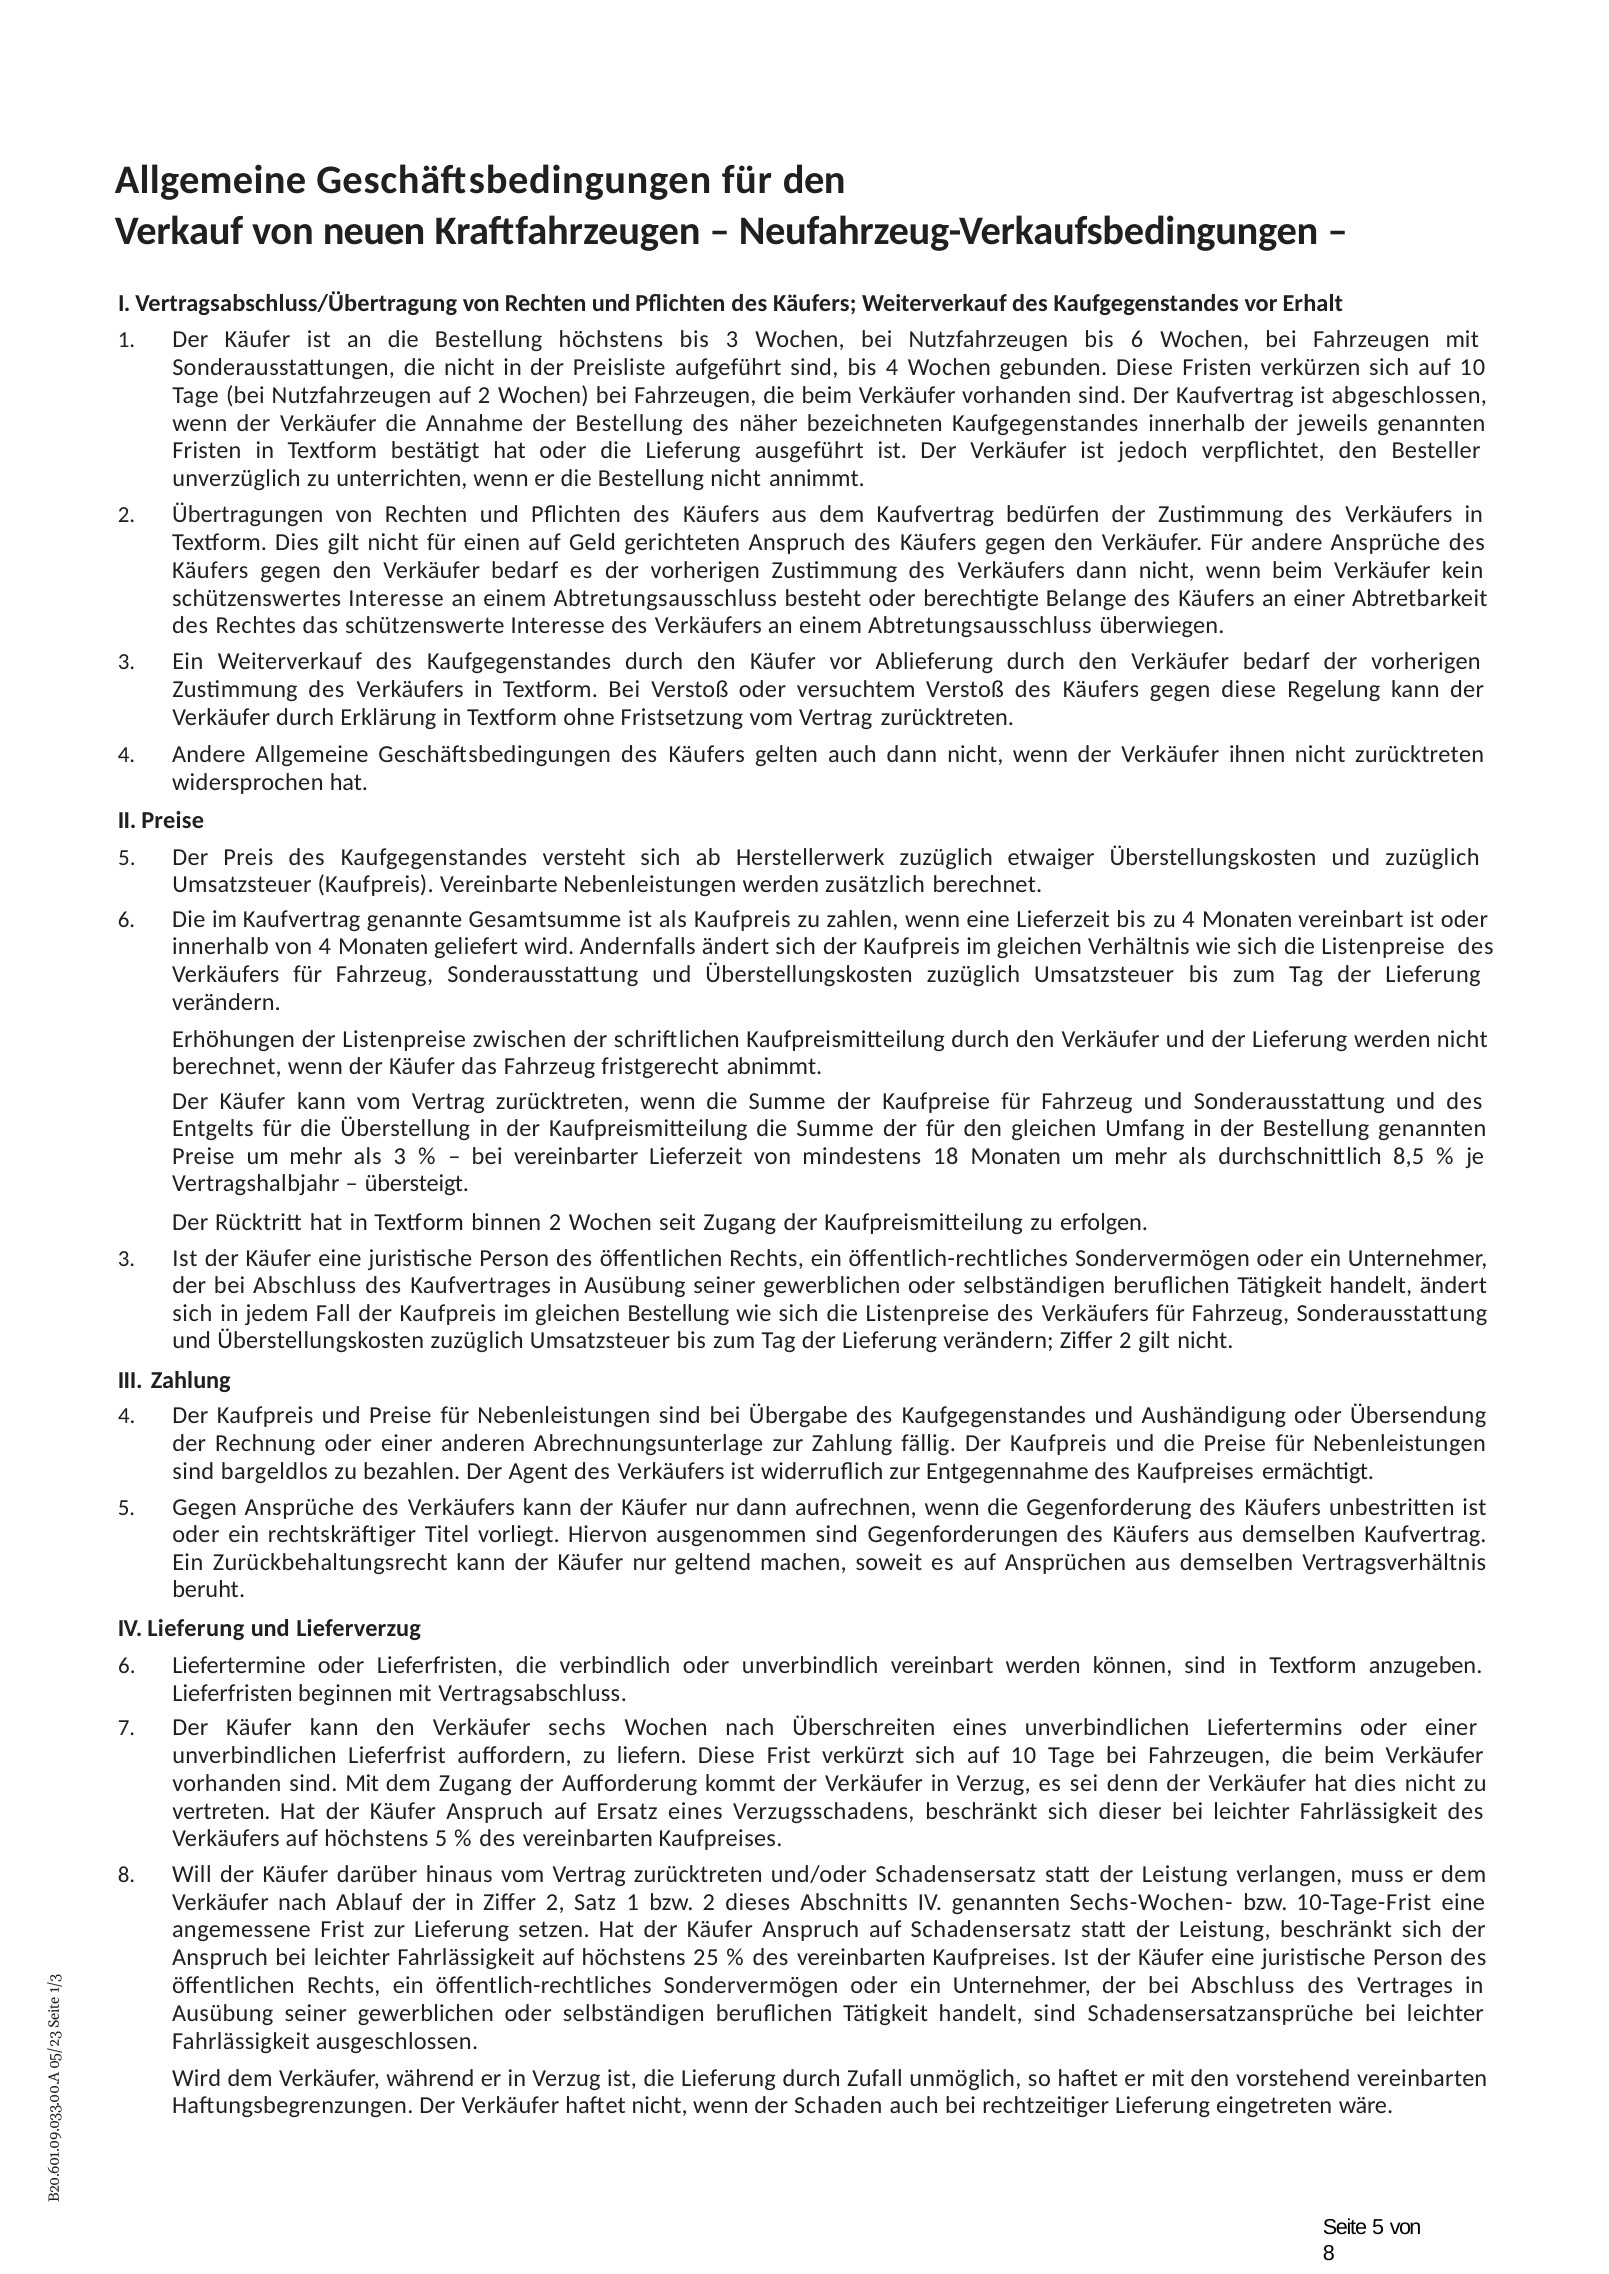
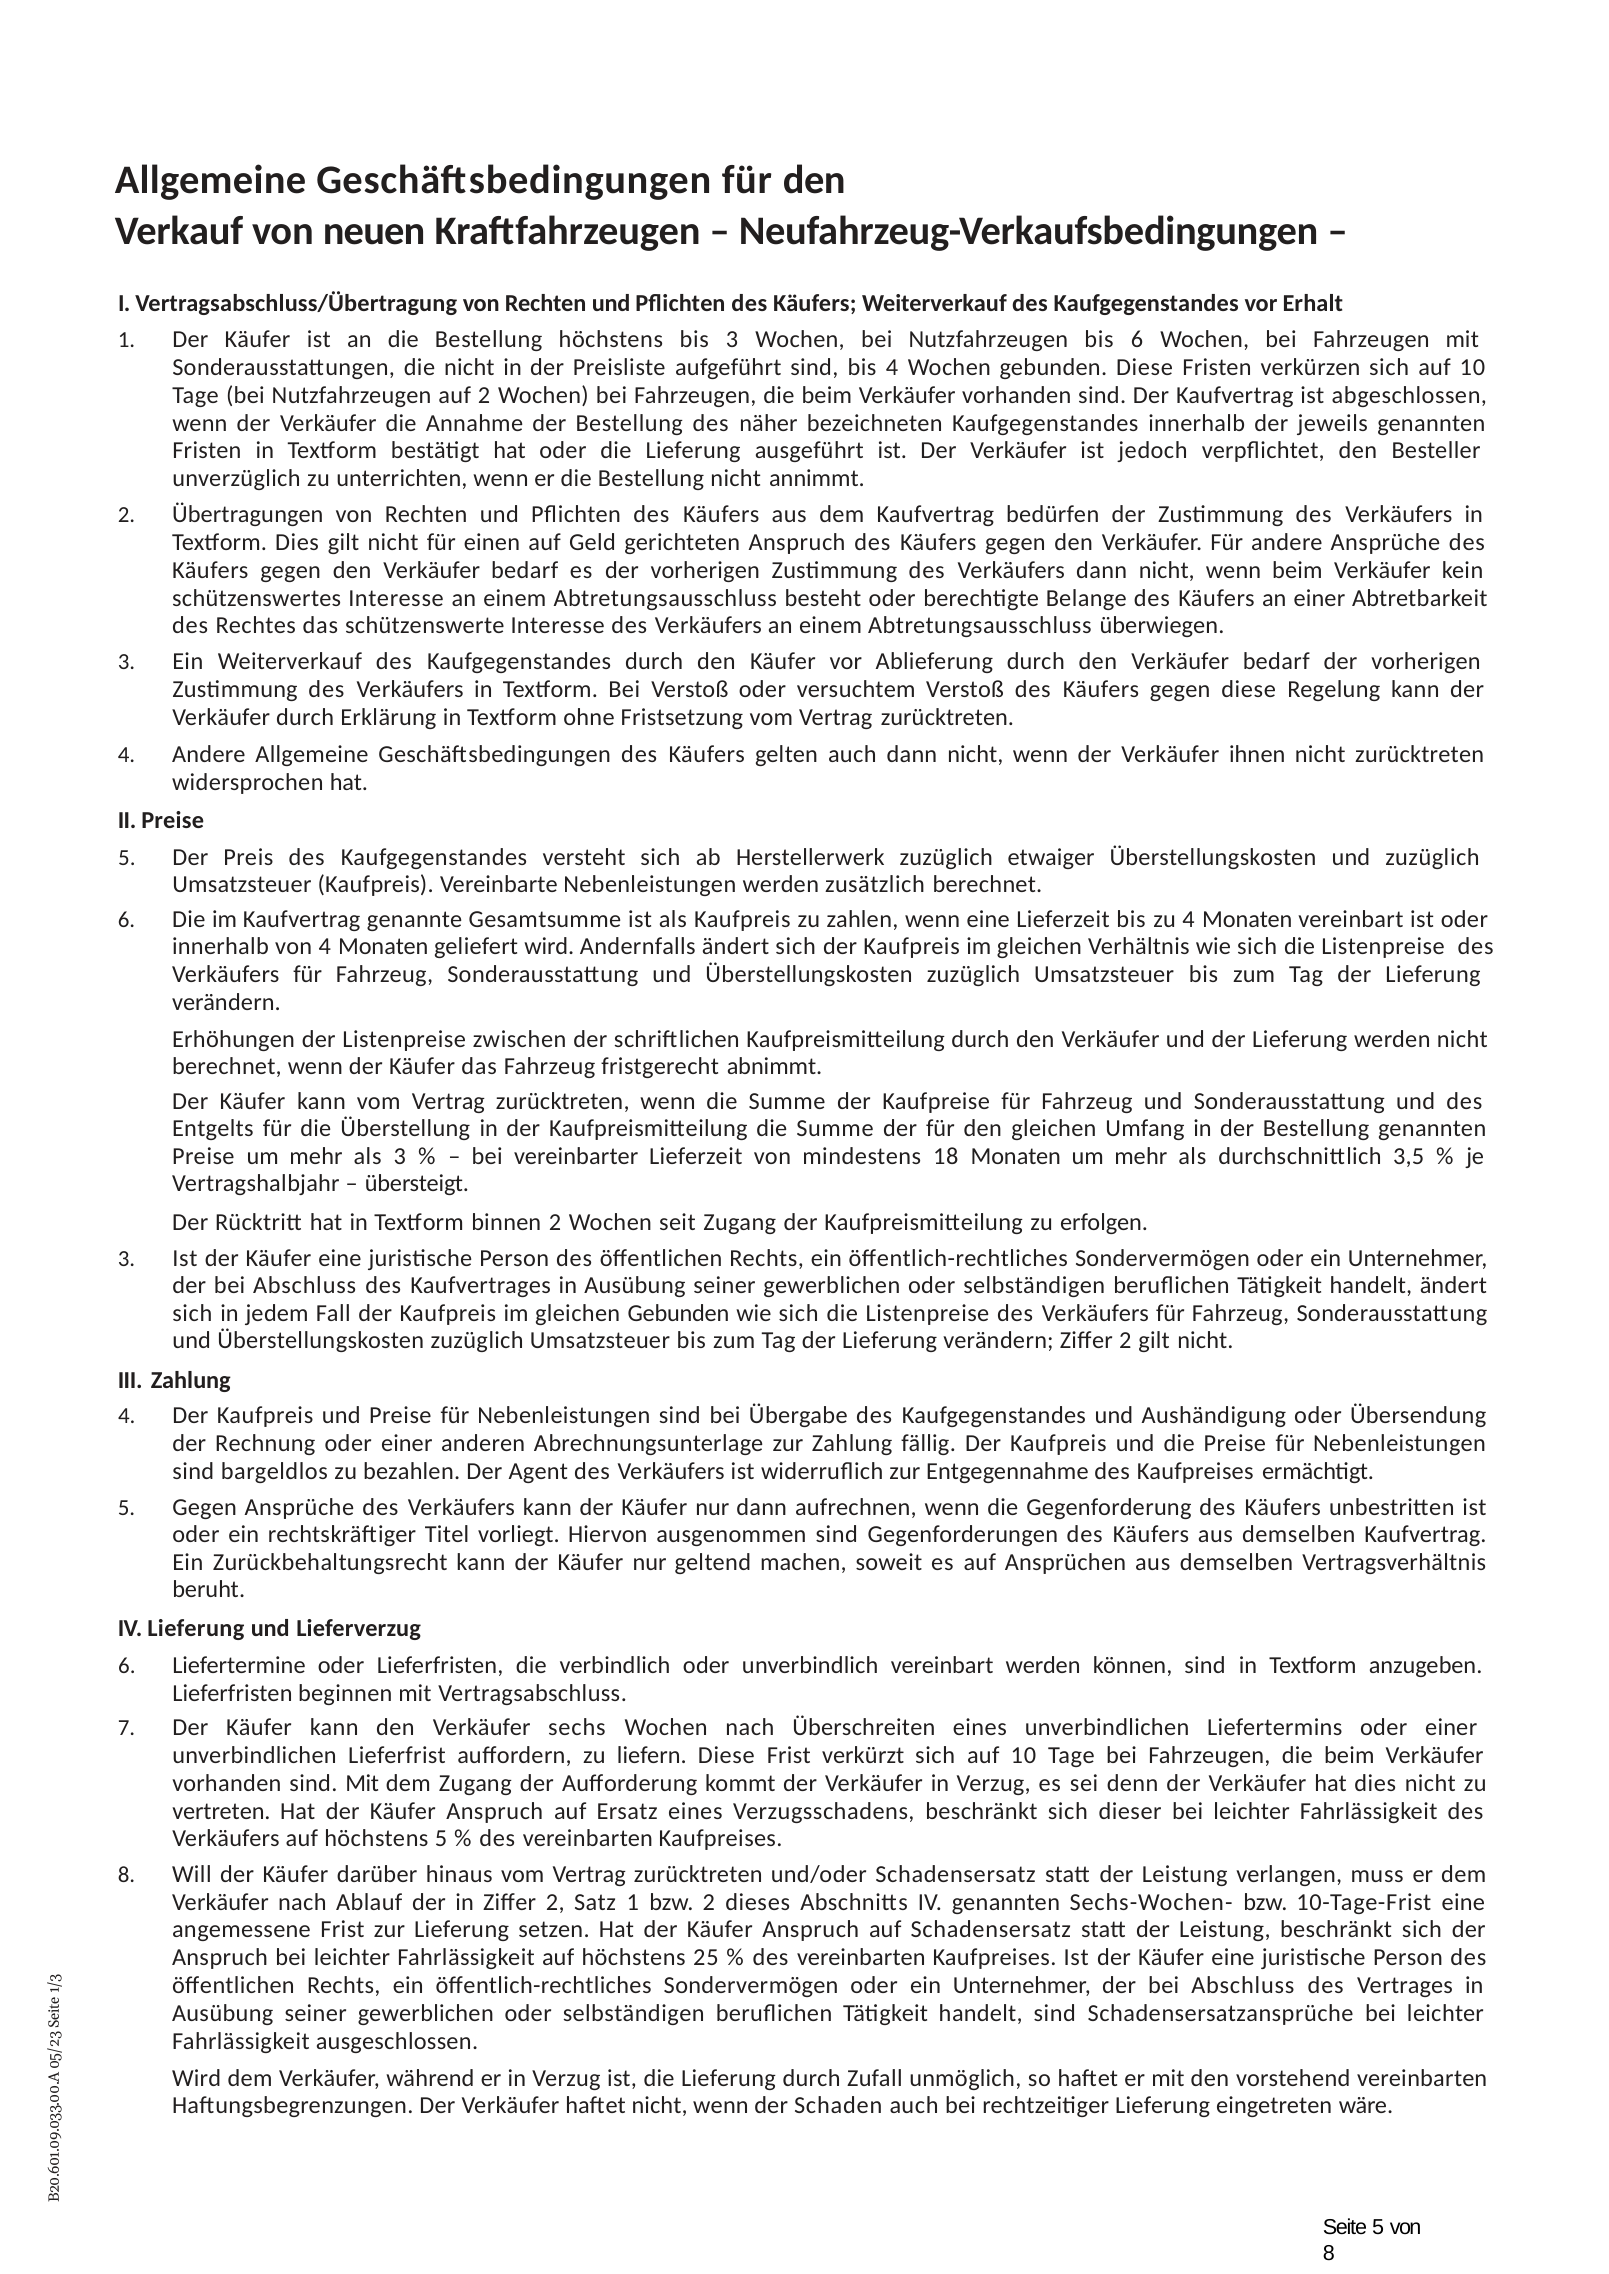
8,5: 8,5 -> 3,5
gleichen Bestellung: Bestellung -> Gebunden
